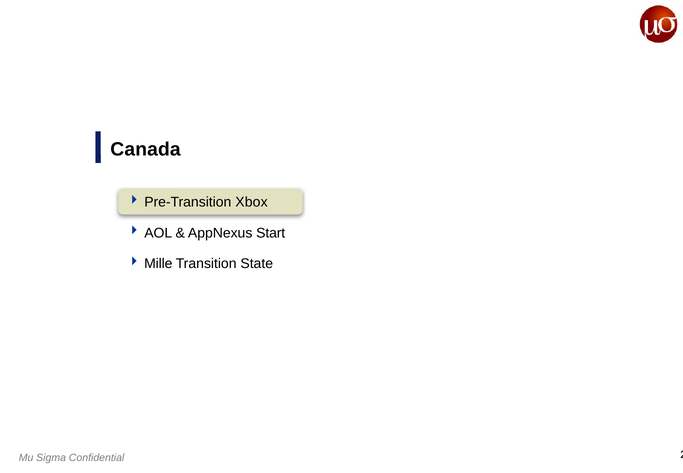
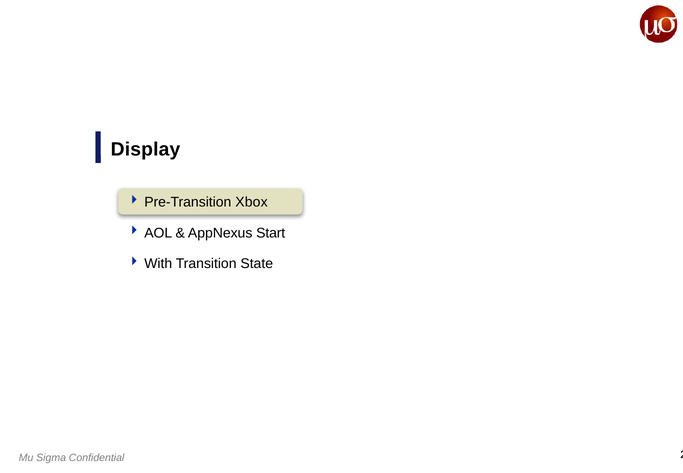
Canada: Canada -> Display
Mille: Mille -> With
